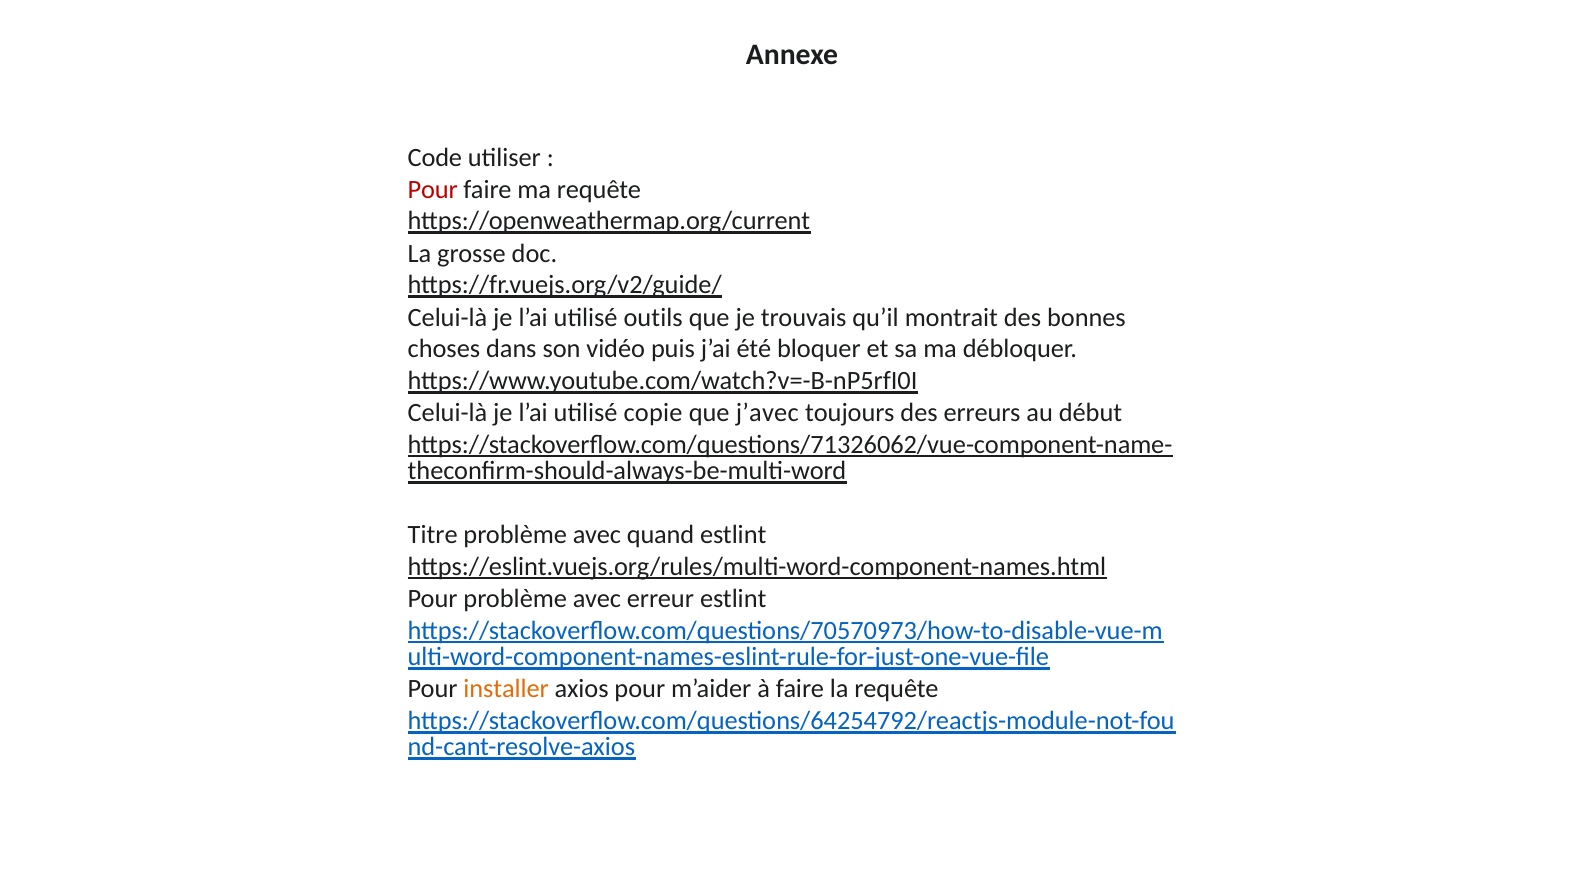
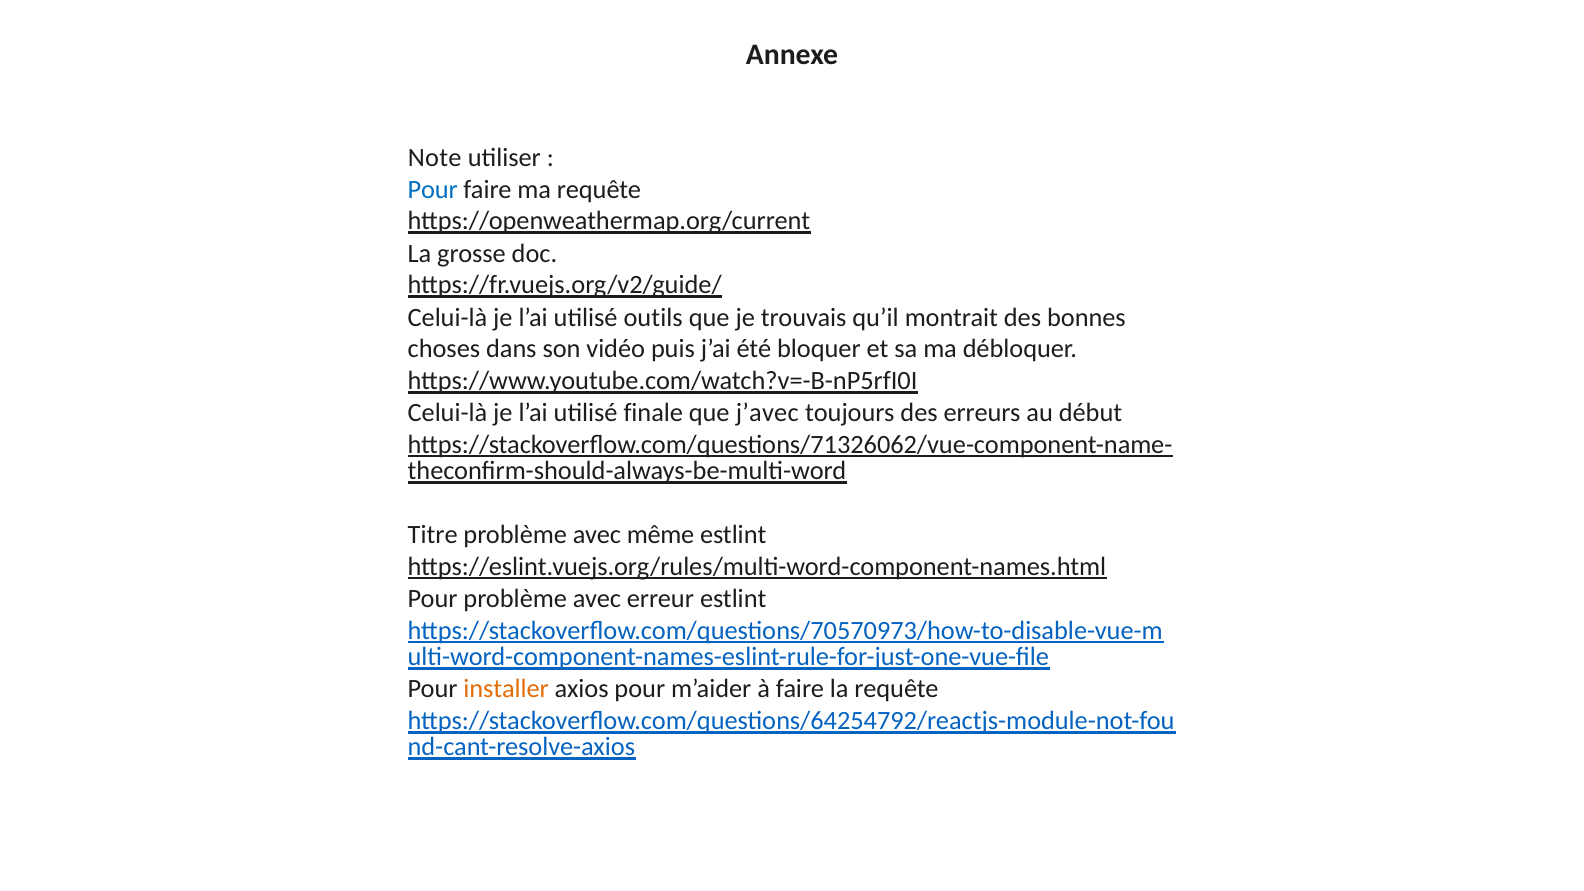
Code: Code -> Note
Pour at (433, 190) colour: red -> blue
copie: copie -> finale
quand: quand -> même
